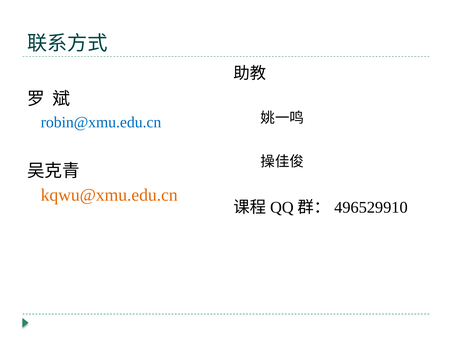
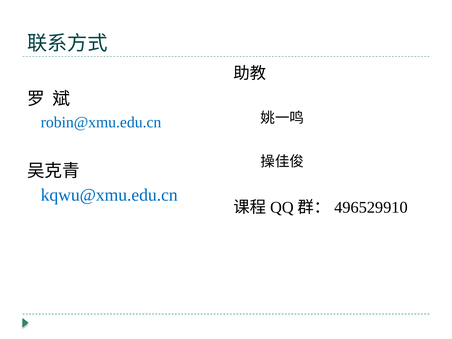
kqwu@xmu.edu.cn colour: orange -> blue
